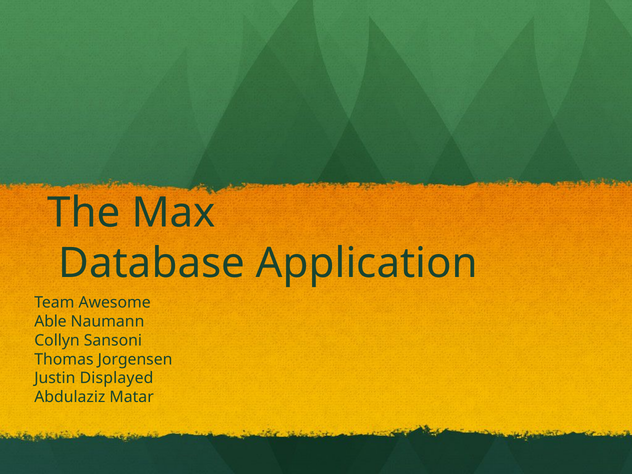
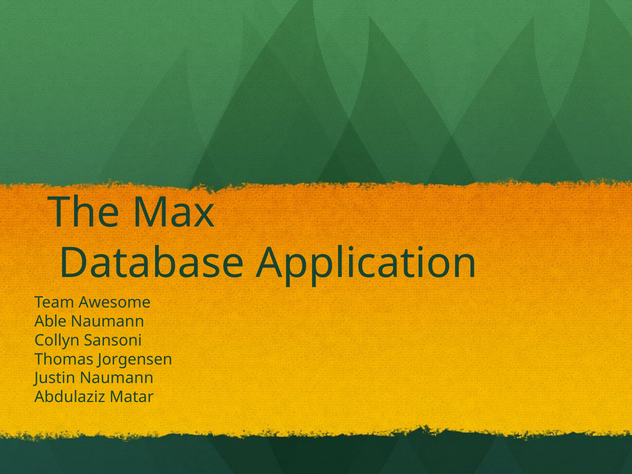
Justin Displayed: Displayed -> Naumann
